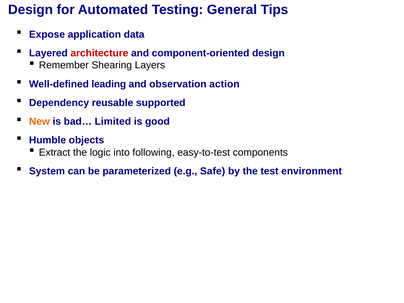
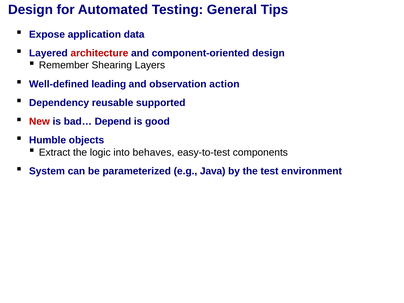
New colour: orange -> red
Limited: Limited -> Depend
following: following -> behaves
Safe: Safe -> Java
